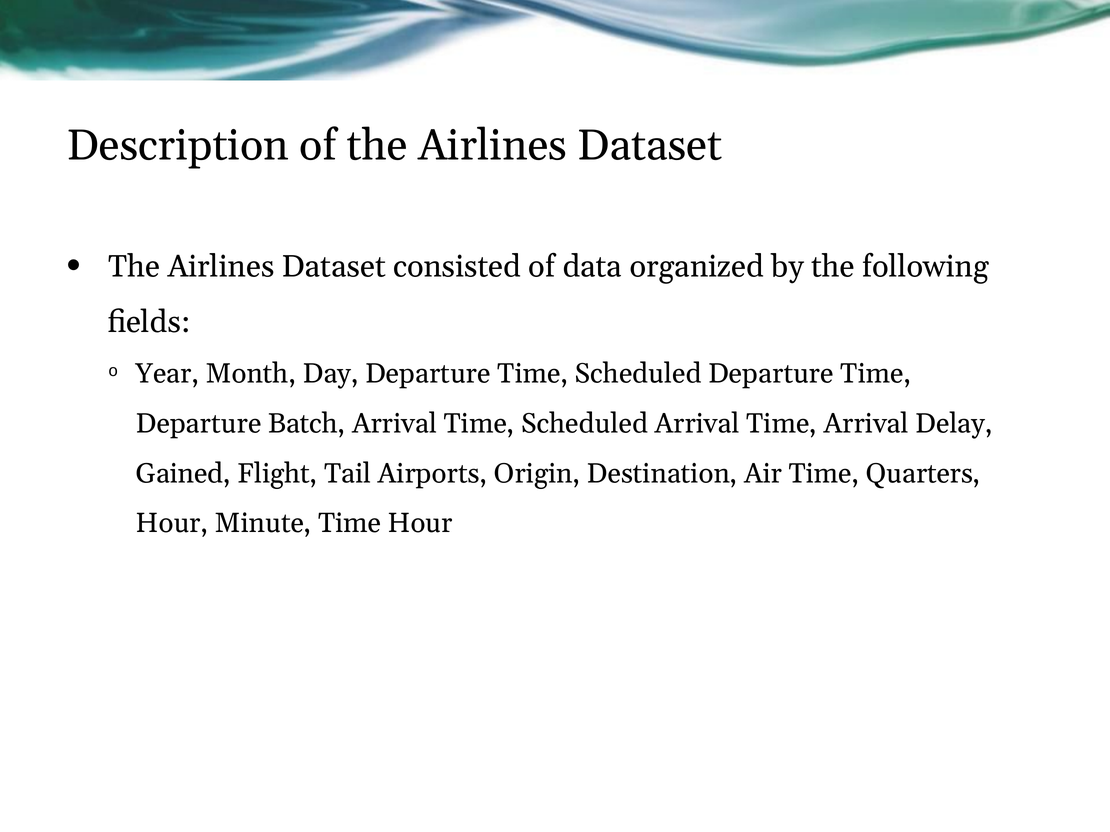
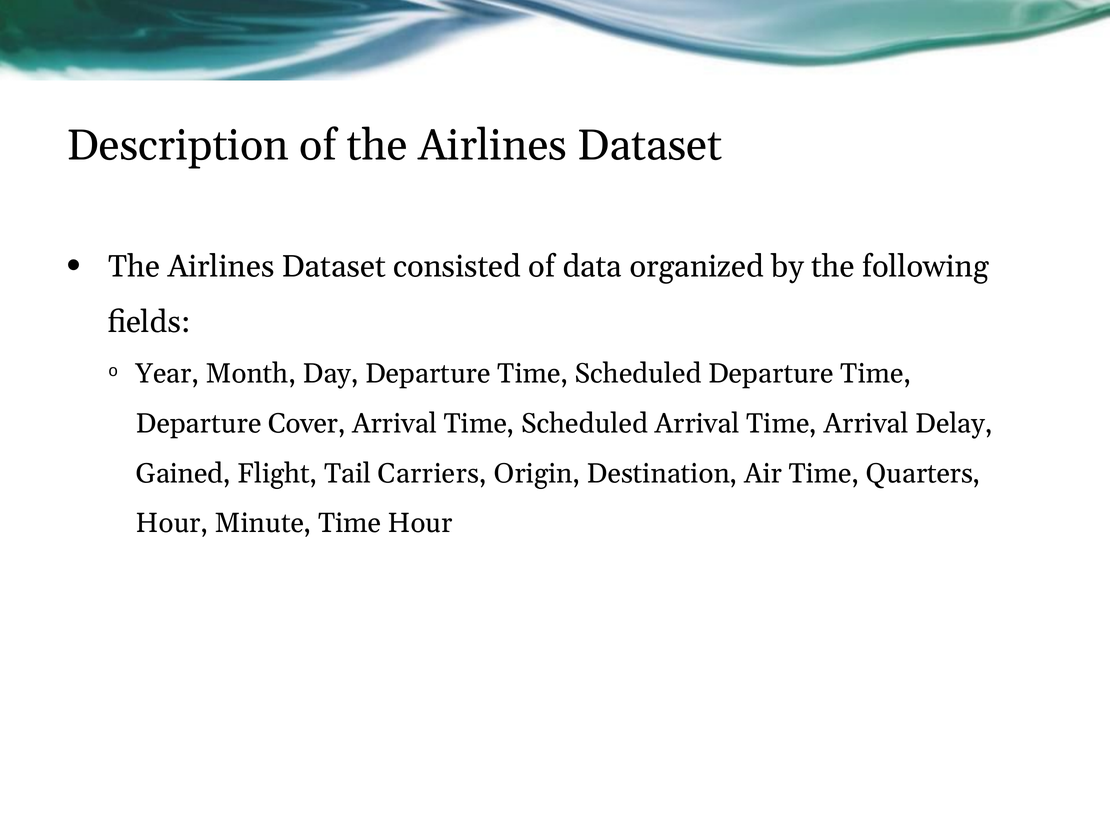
Batch: Batch -> Cover
Airports: Airports -> Carriers
